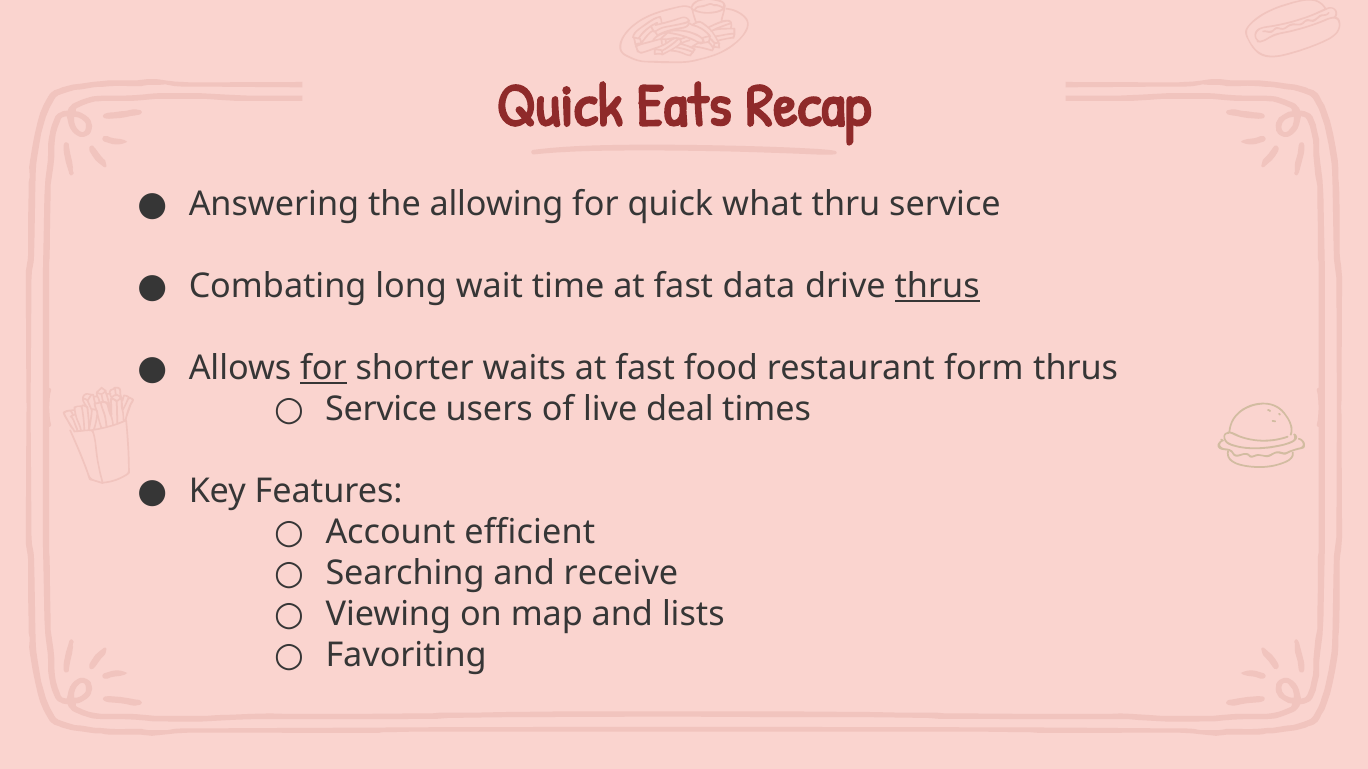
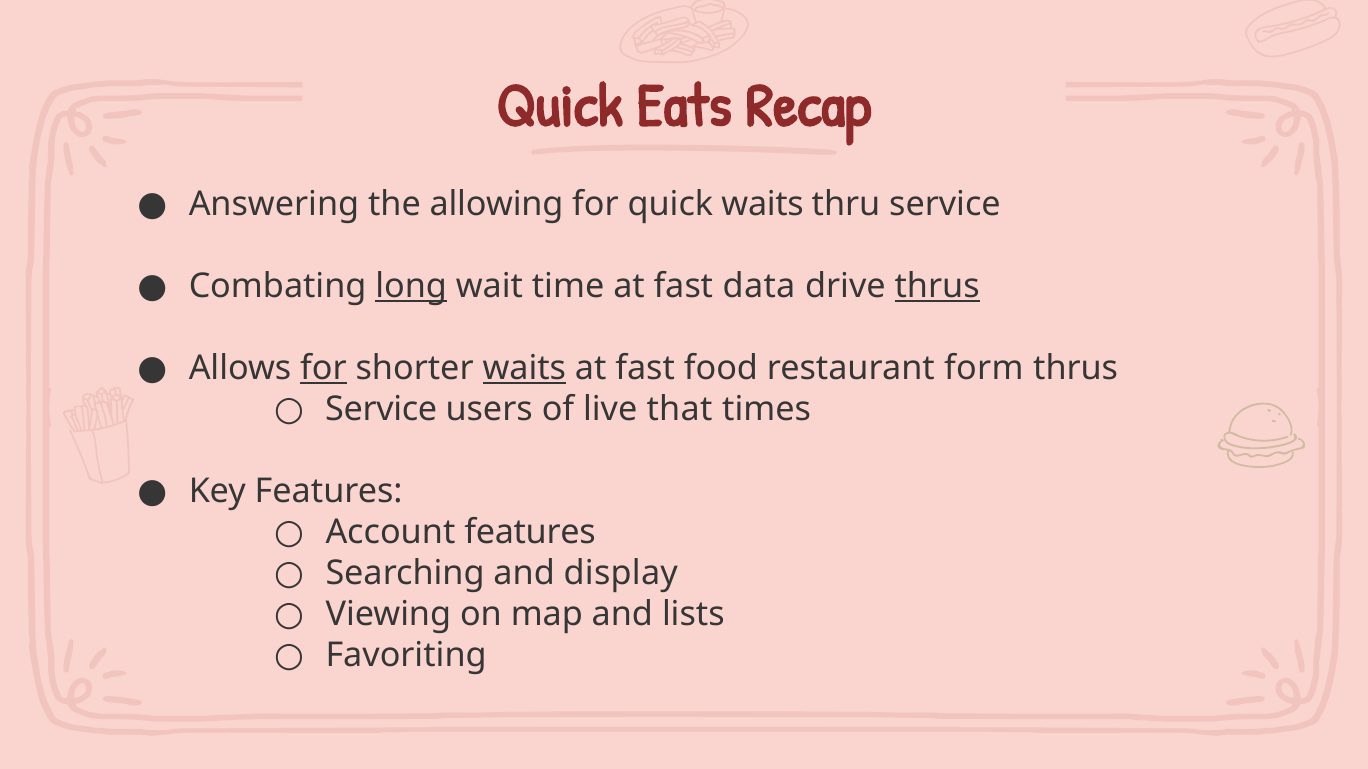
quick what: what -> waits
long underline: none -> present
waits at (524, 369) underline: none -> present
deal: deal -> that
Account efficient: efficient -> features
receive: receive -> display
